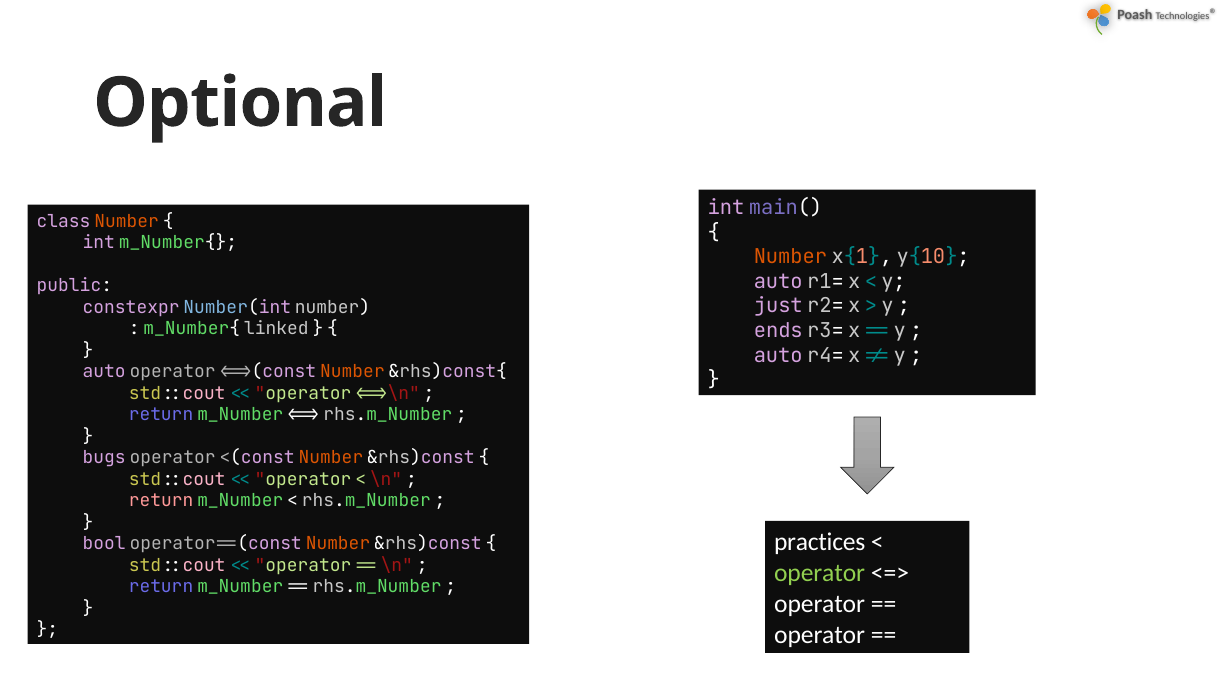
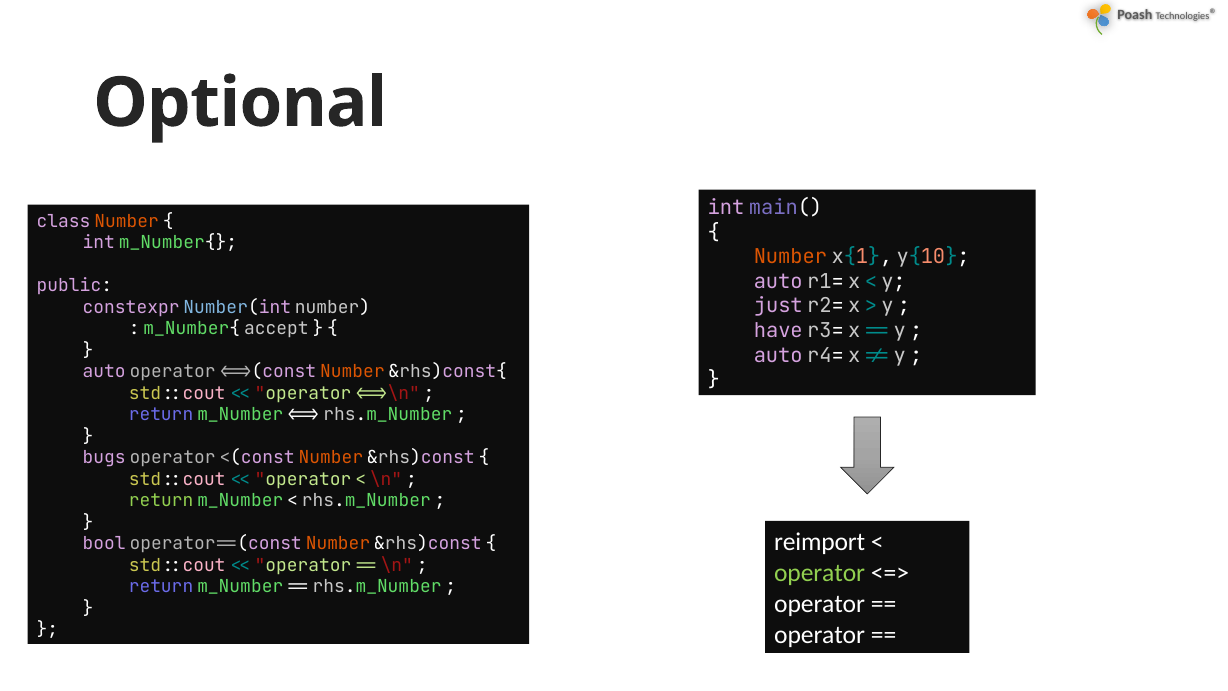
linked: linked -> accept
ends: ends -> have
return at (161, 501) colour: pink -> light green
practices: practices -> reimport
